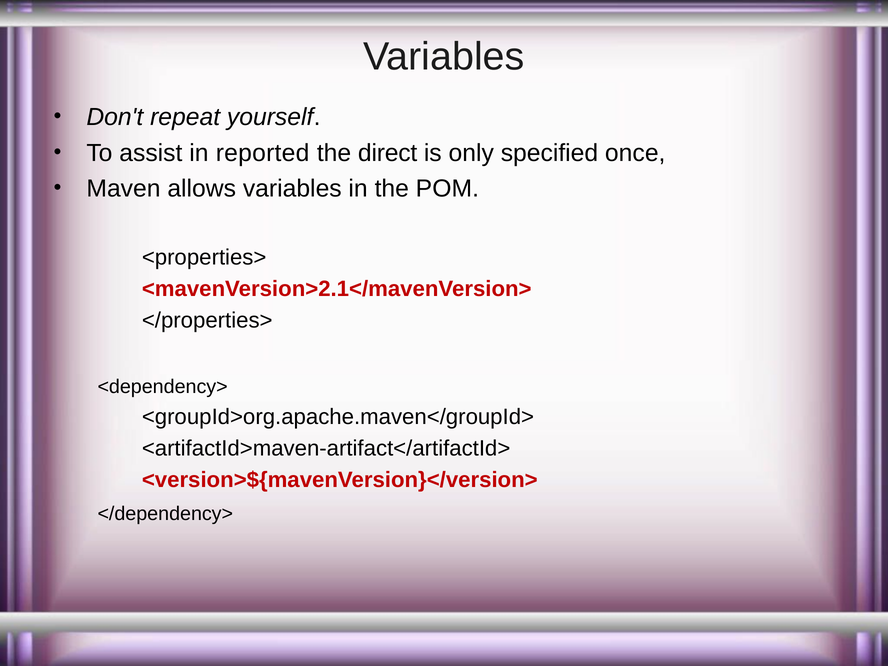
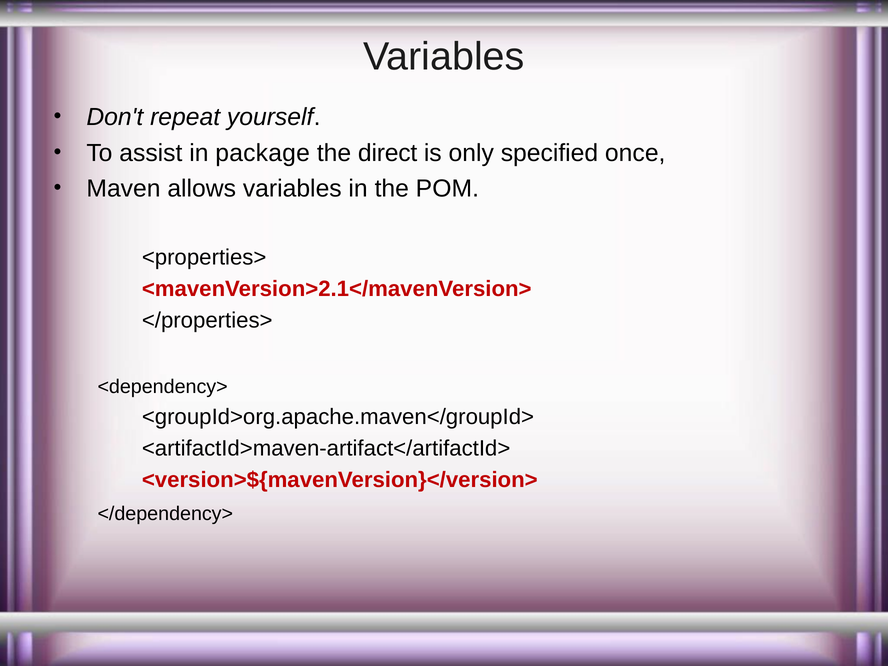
reported: reported -> package
